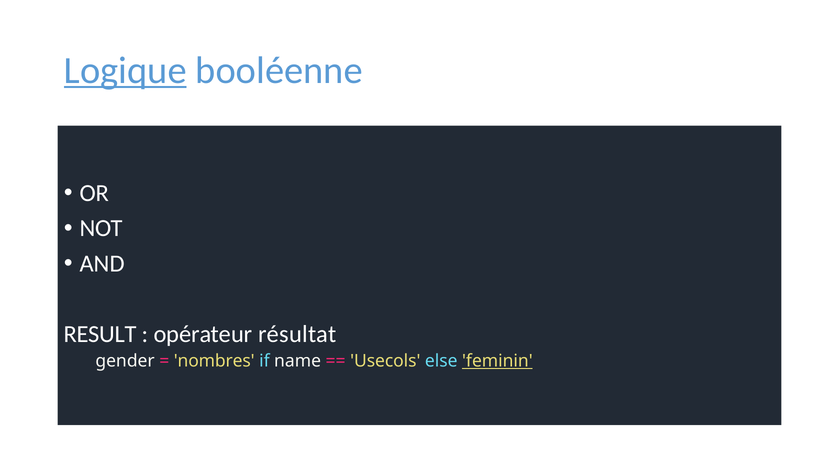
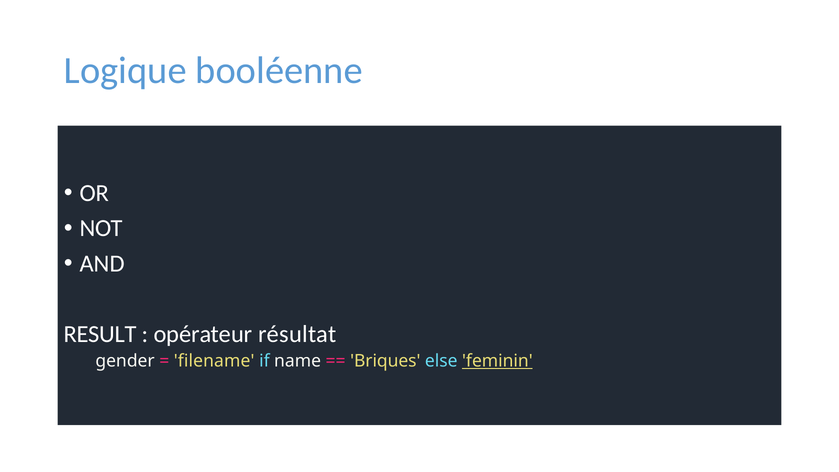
Logique underline: present -> none
nombres: nombres -> filename
Usecols: Usecols -> Briques
